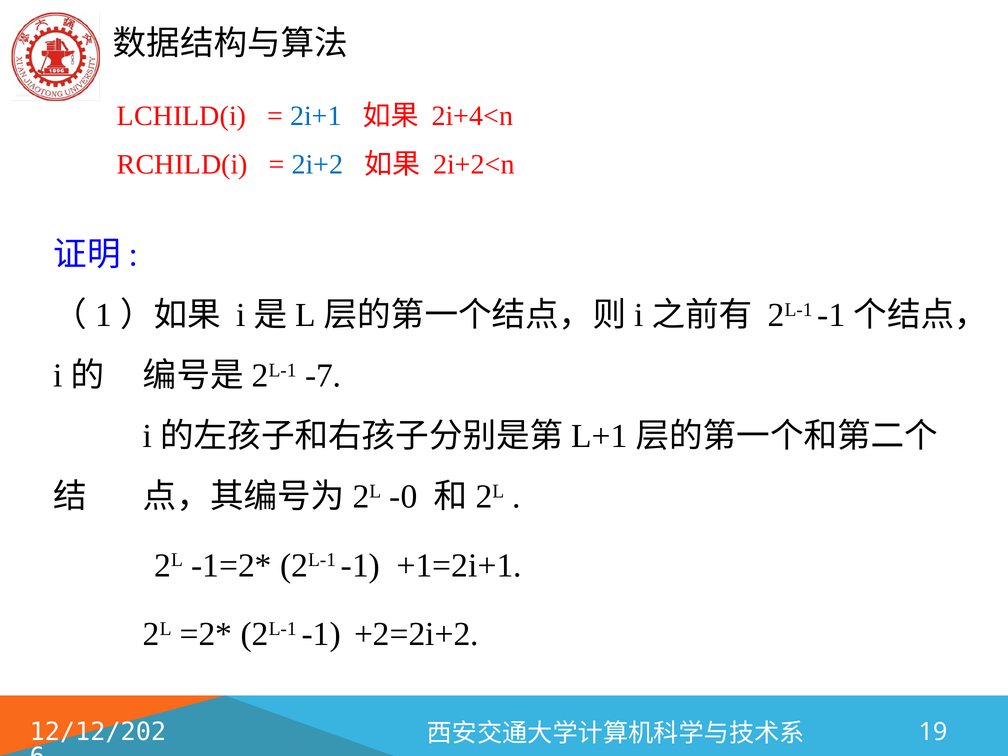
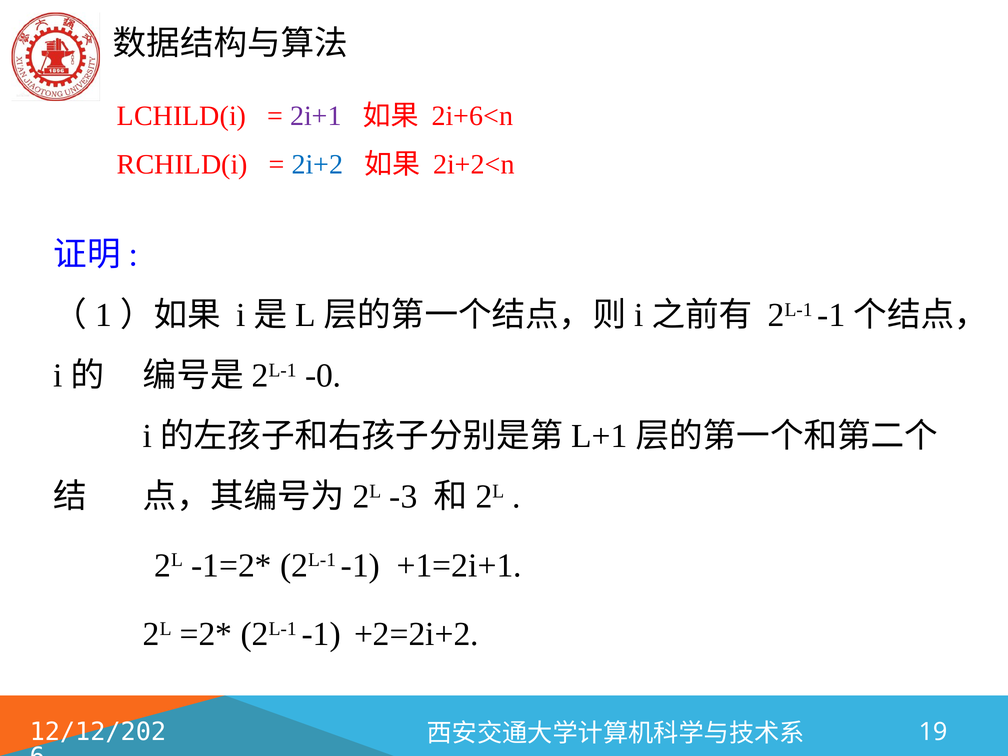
2i+1 colour: blue -> purple
2i+4<n: 2i+4<n -> 2i+6<n
-7: -7 -> -0
-0: -0 -> -3
